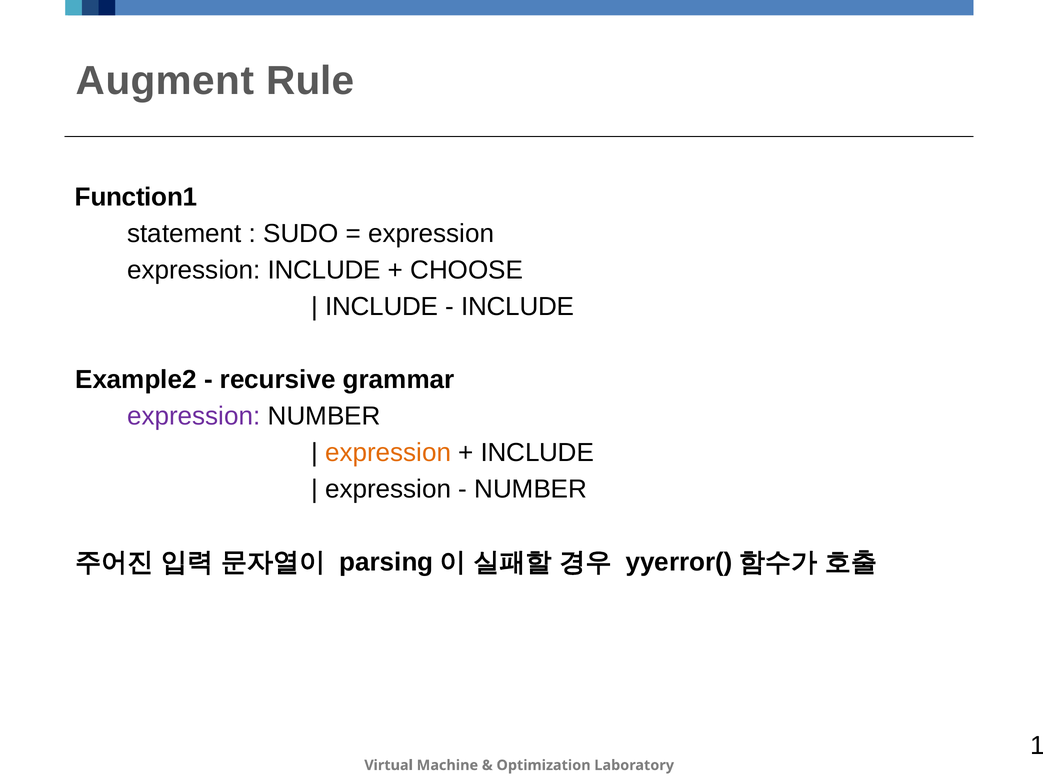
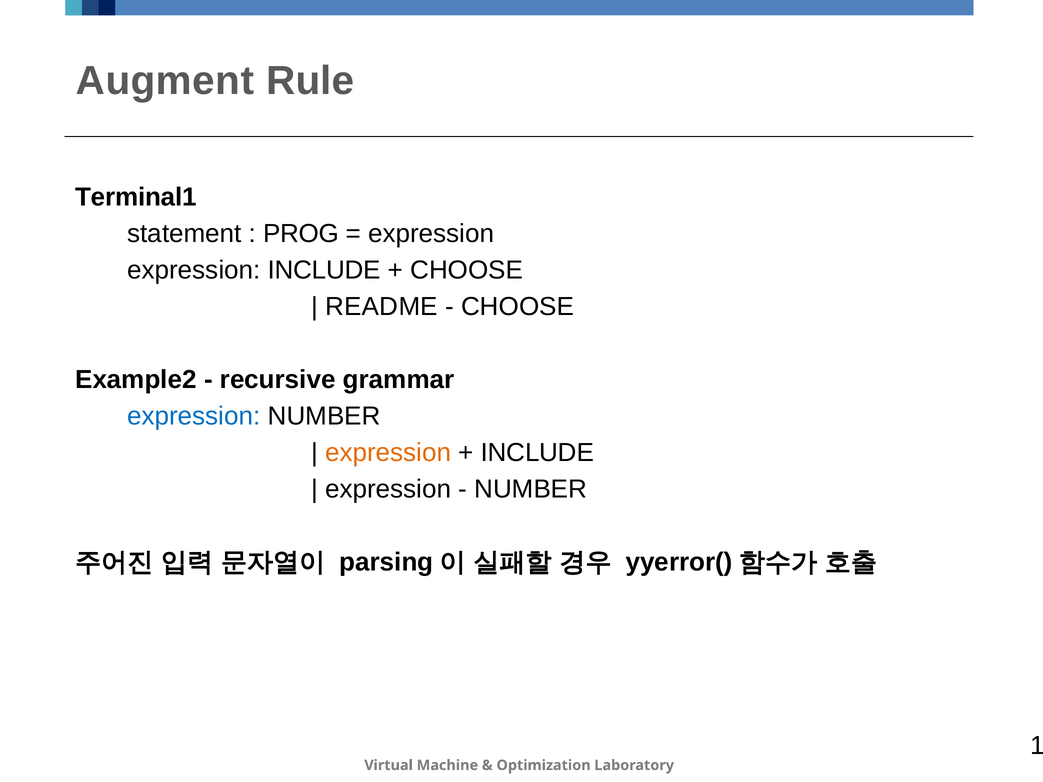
Function1: Function1 -> Terminal1
SUDO: SUDO -> PROG
INCLUDE at (382, 307): INCLUDE -> README
INCLUDE at (518, 307): INCLUDE -> CHOOSE
expression at (194, 416) colour: purple -> blue
